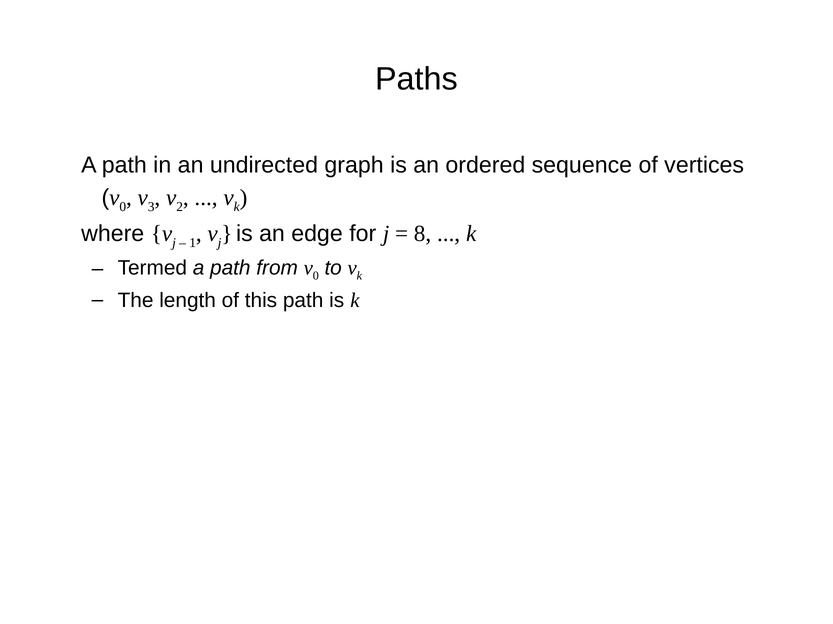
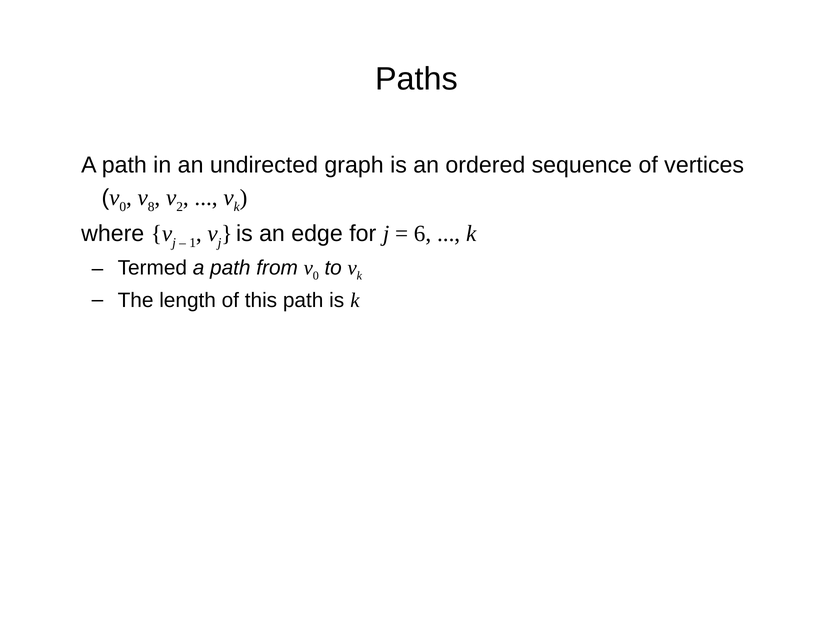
3: 3 -> 8
8: 8 -> 6
